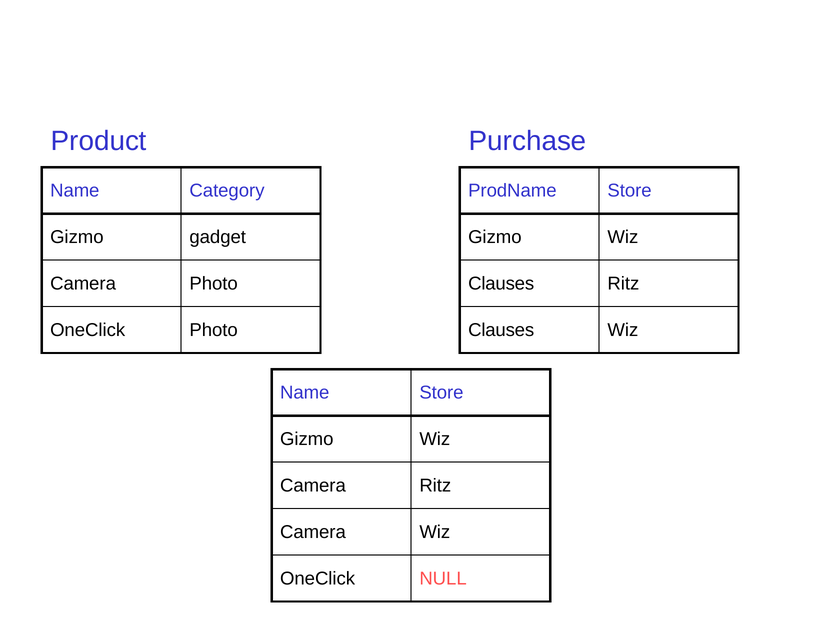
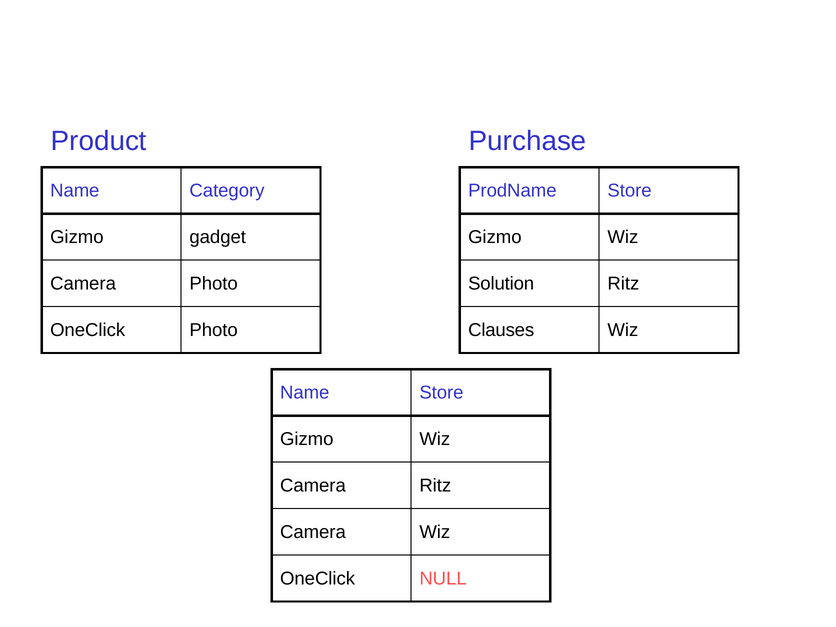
Clauses at (501, 284): Clauses -> Solution
